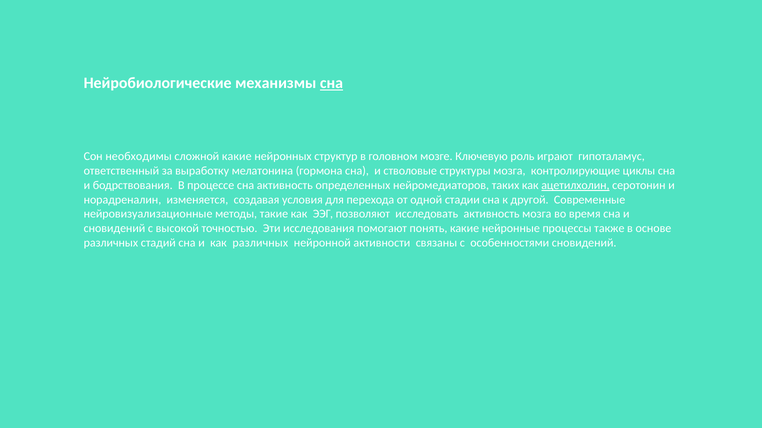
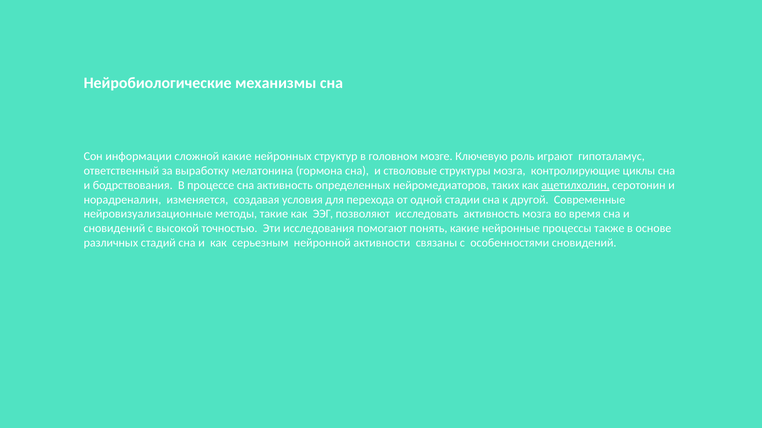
сна at (331, 83) underline: present -> none
необходимы: необходимы -> информации
как различных: различных -> серьезным
